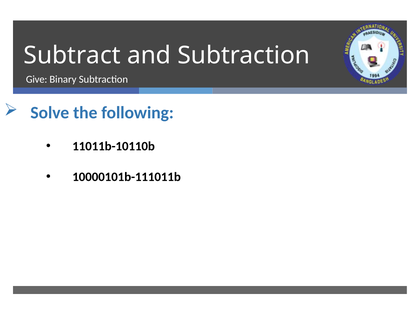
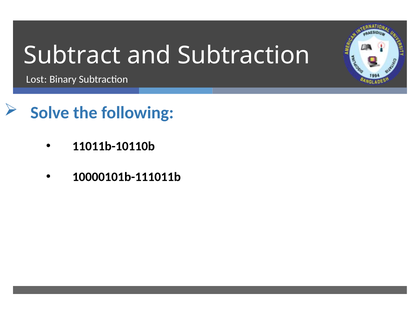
Give: Give -> Lost
